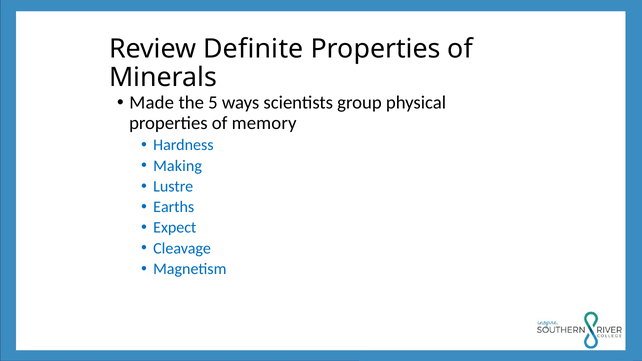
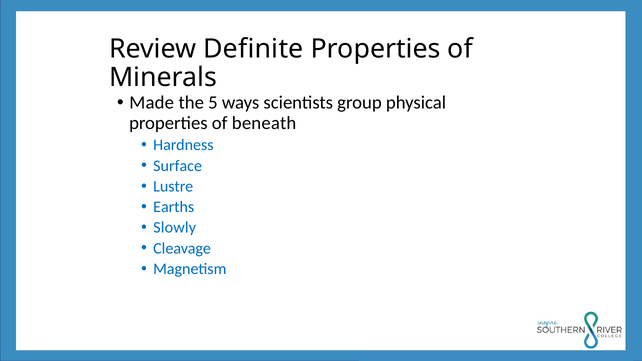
memory: memory -> beneath
Making: Making -> Surface
Expect: Expect -> Slowly
